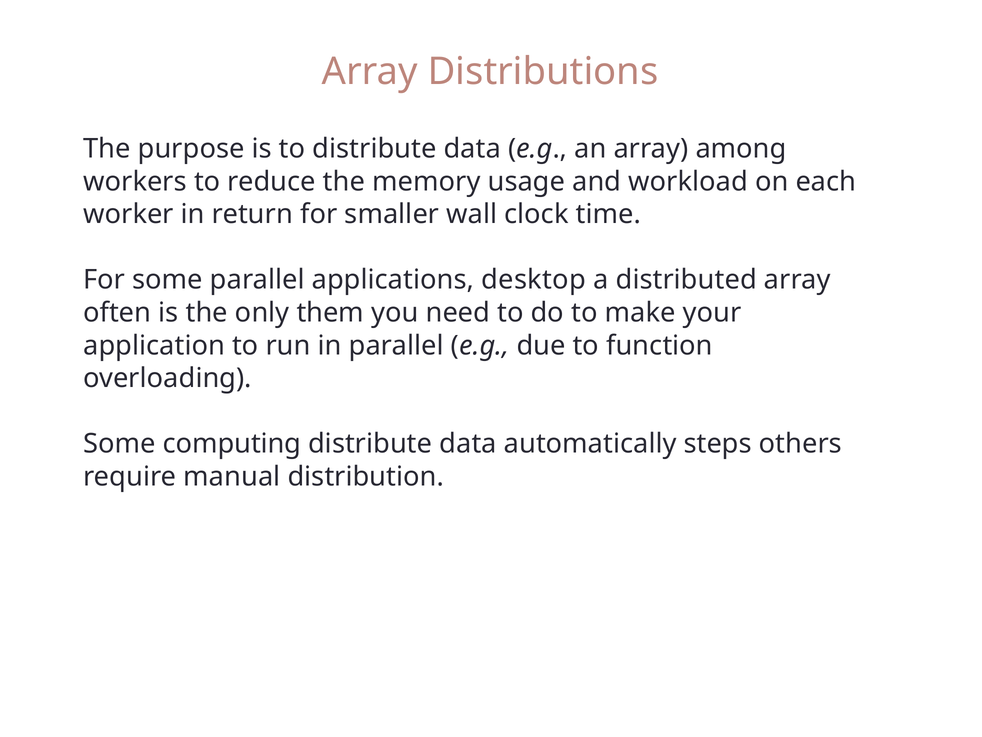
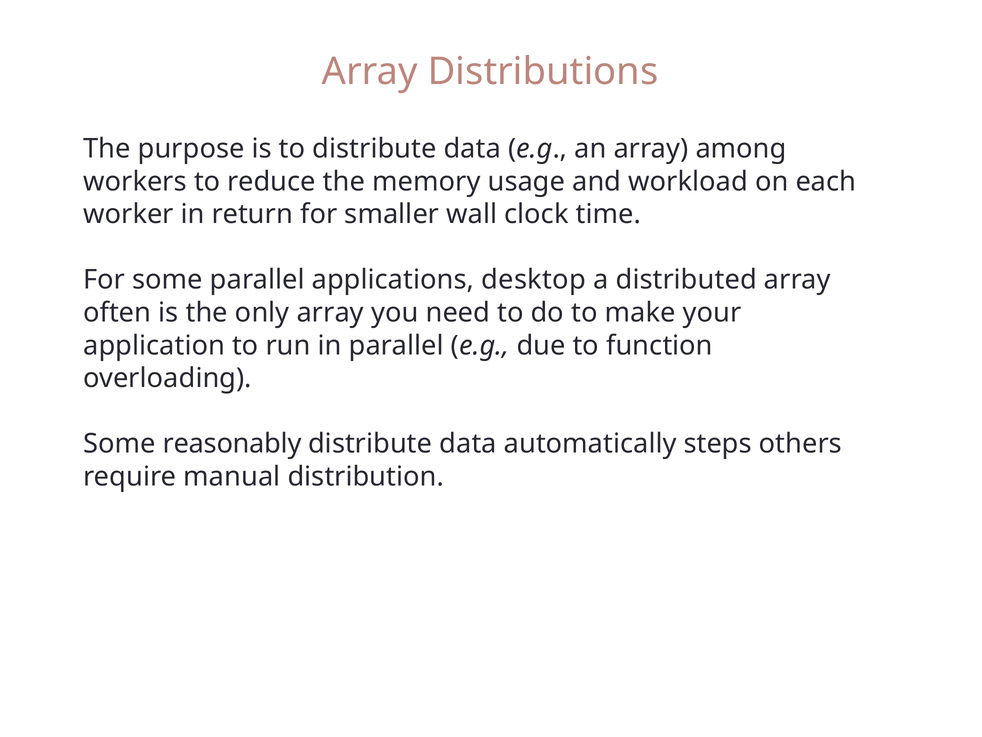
only them: them -> array
computing: computing -> reasonably
